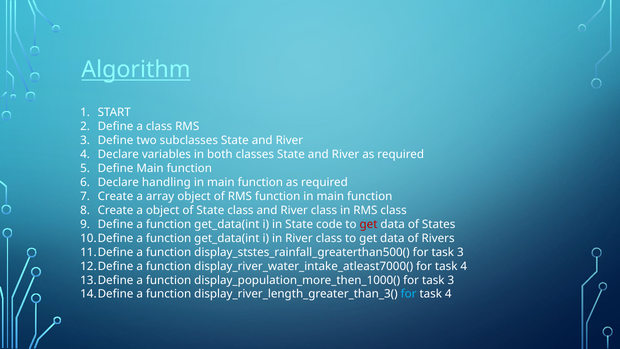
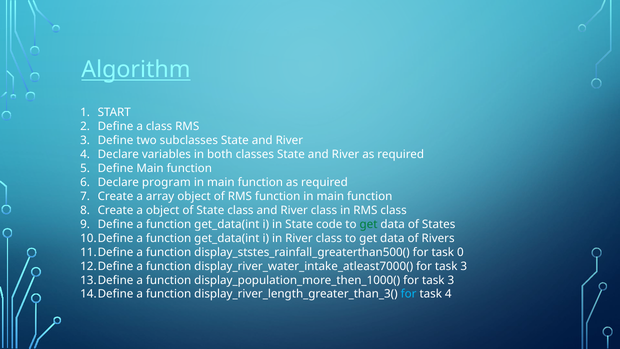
handling: handling -> program
get at (369, 224) colour: red -> green
display_ststes_rainfall_greaterthan500( for task 3: 3 -> 0
display_river_water_intake_atleast7000( for task 4: 4 -> 3
